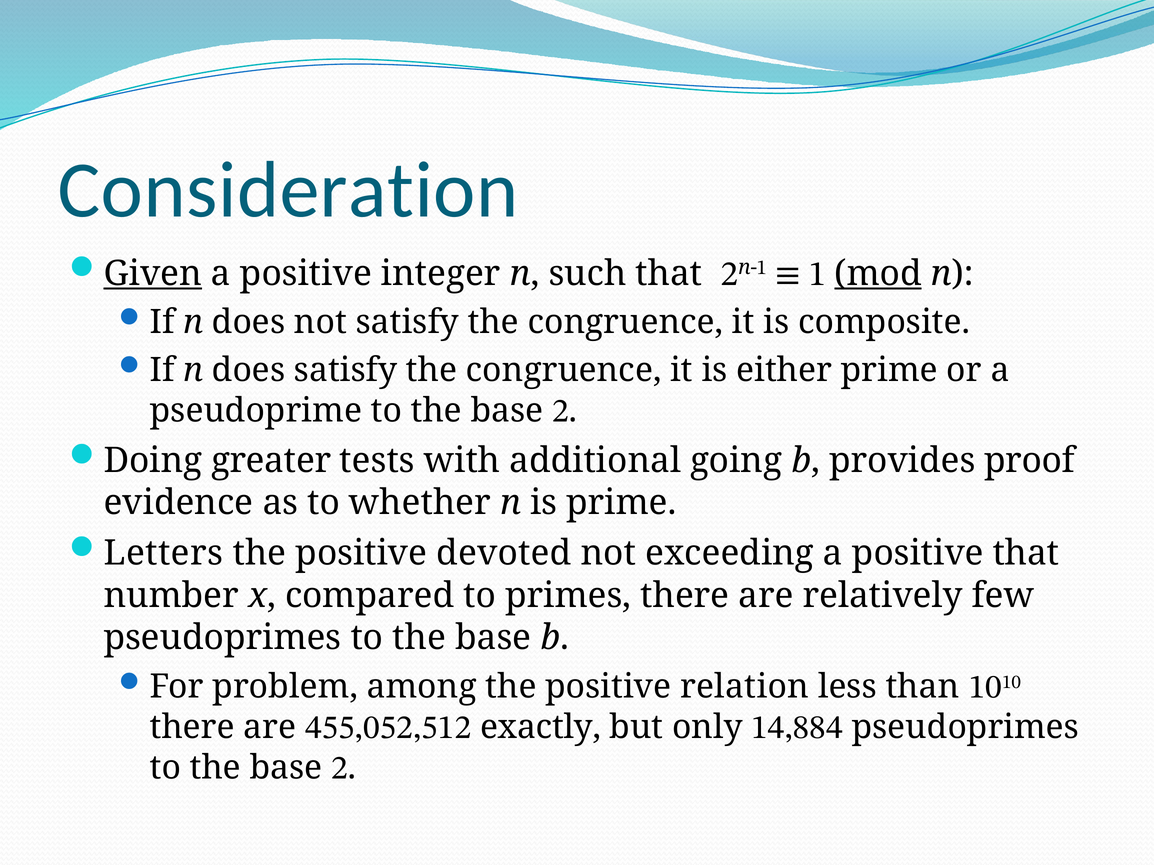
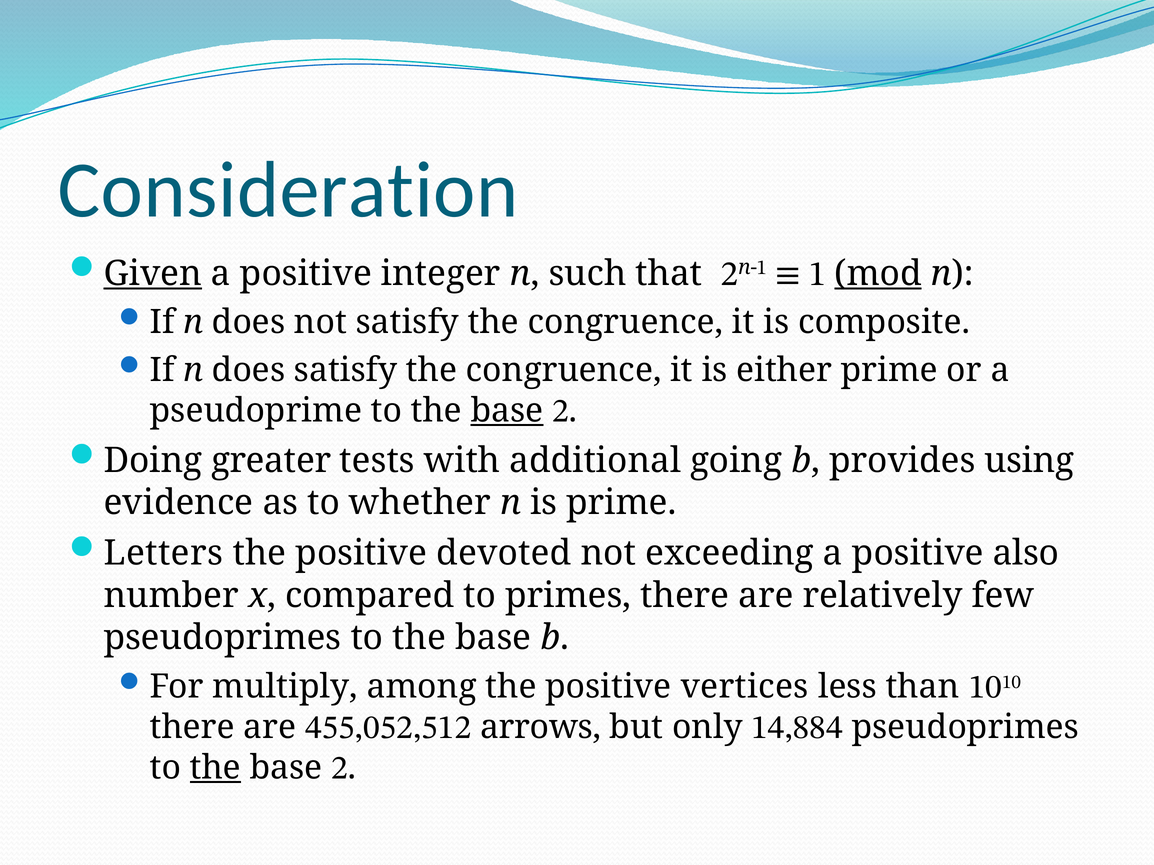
base at (507, 411) underline: none -> present
proof: proof -> using
positive that: that -> also
problem: problem -> multiply
relation: relation -> vertices
exactly: exactly -> arrows
the at (215, 768) underline: none -> present
